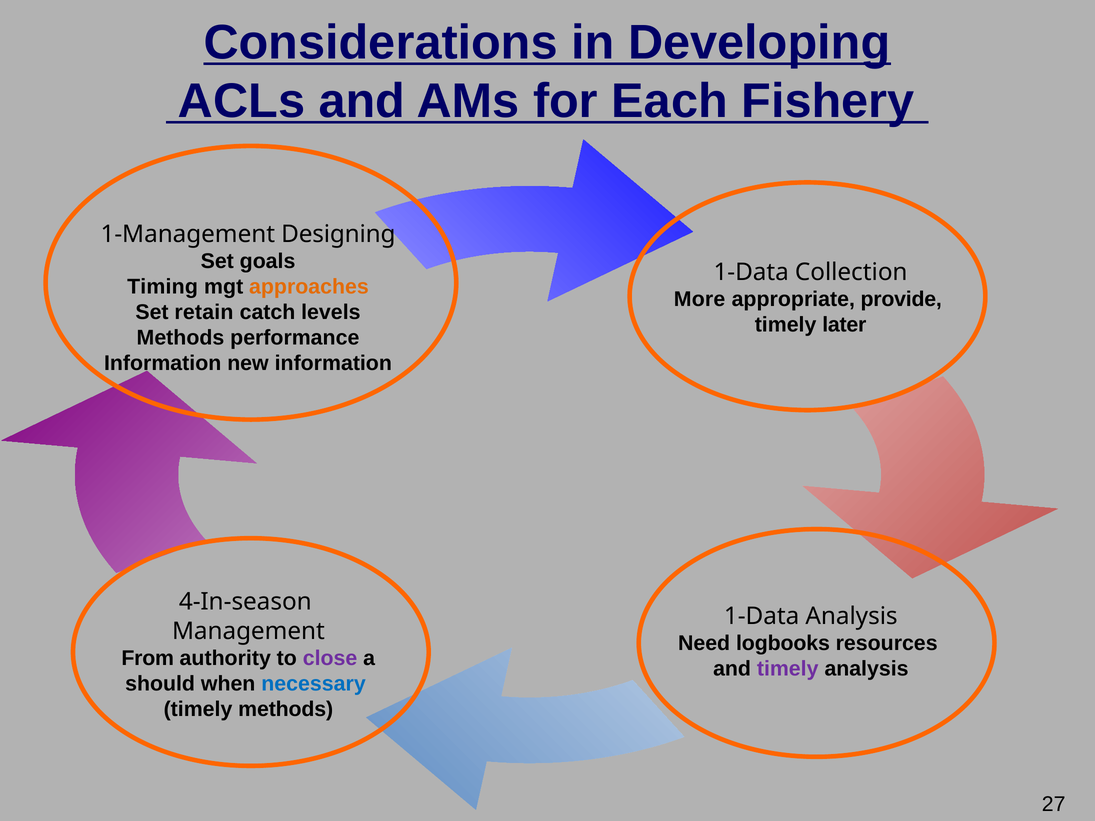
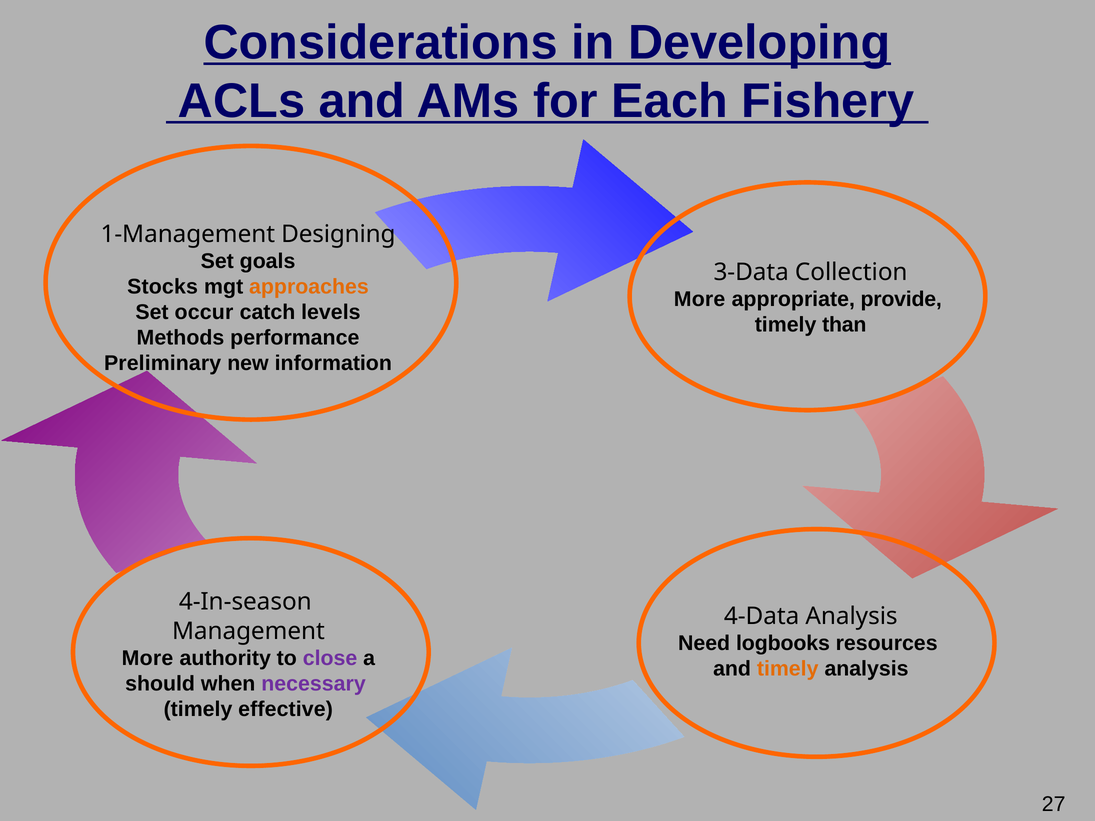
1-Data at (751, 272): 1-Data -> 3-Data
Timing: Timing -> Stocks
retain: retain -> occur
later: later -> than
Information at (163, 364): Information -> Preliminary
1-Data at (762, 616): 1-Data -> 4-Data
From at (148, 658): From -> More
timely at (788, 669) colour: purple -> orange
necessary colour: blue -> purple
timely methods: methods -> effective
